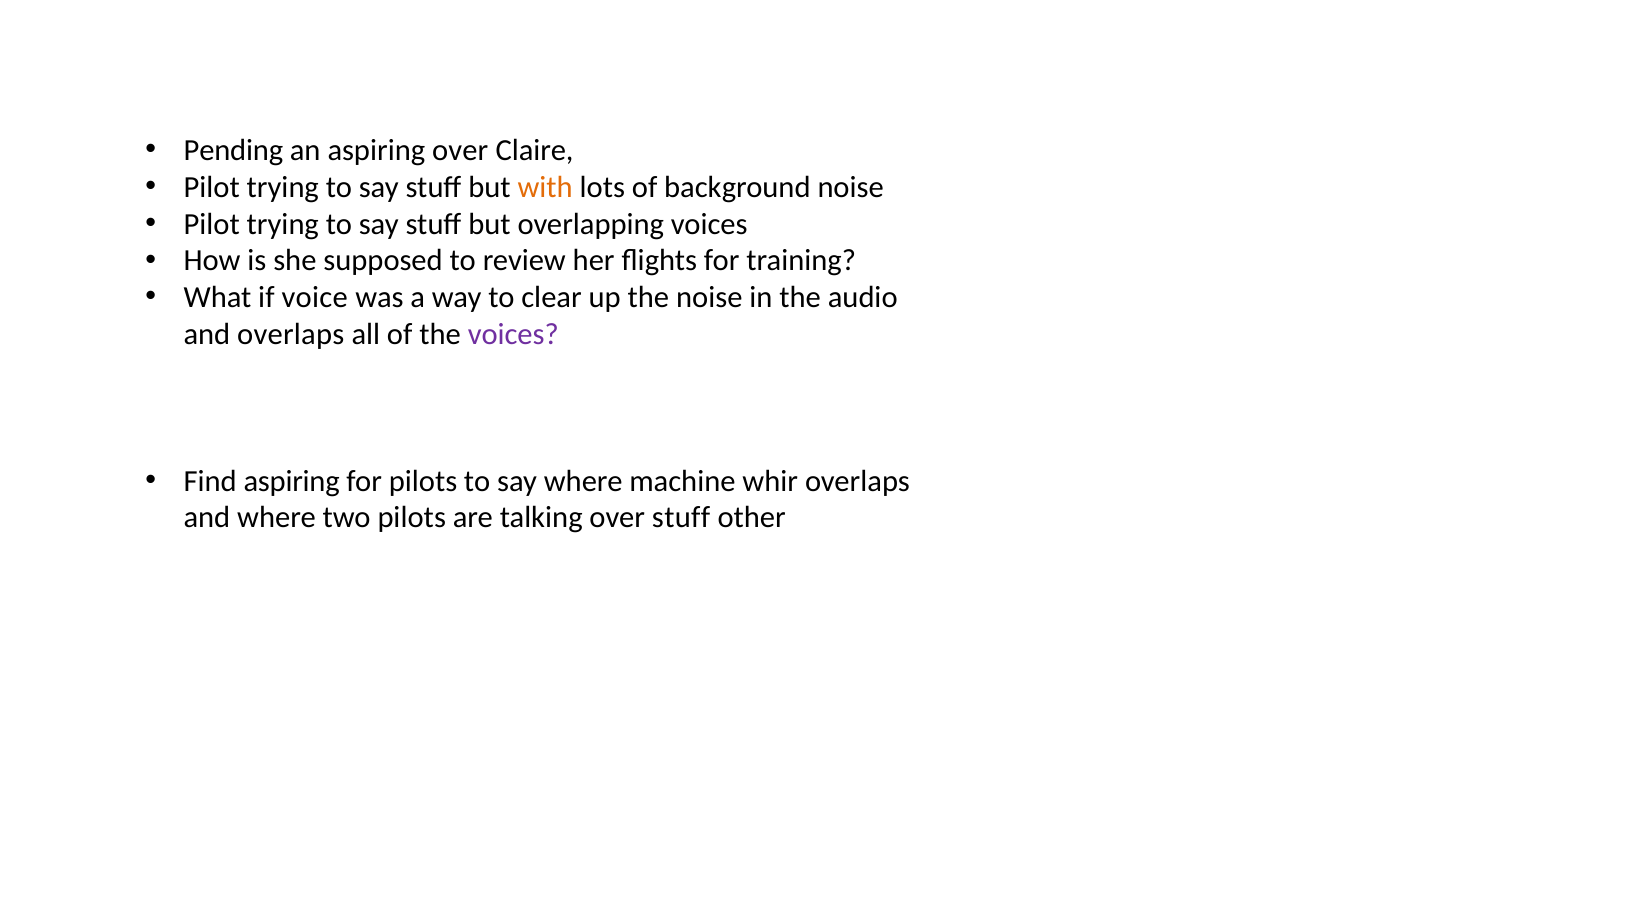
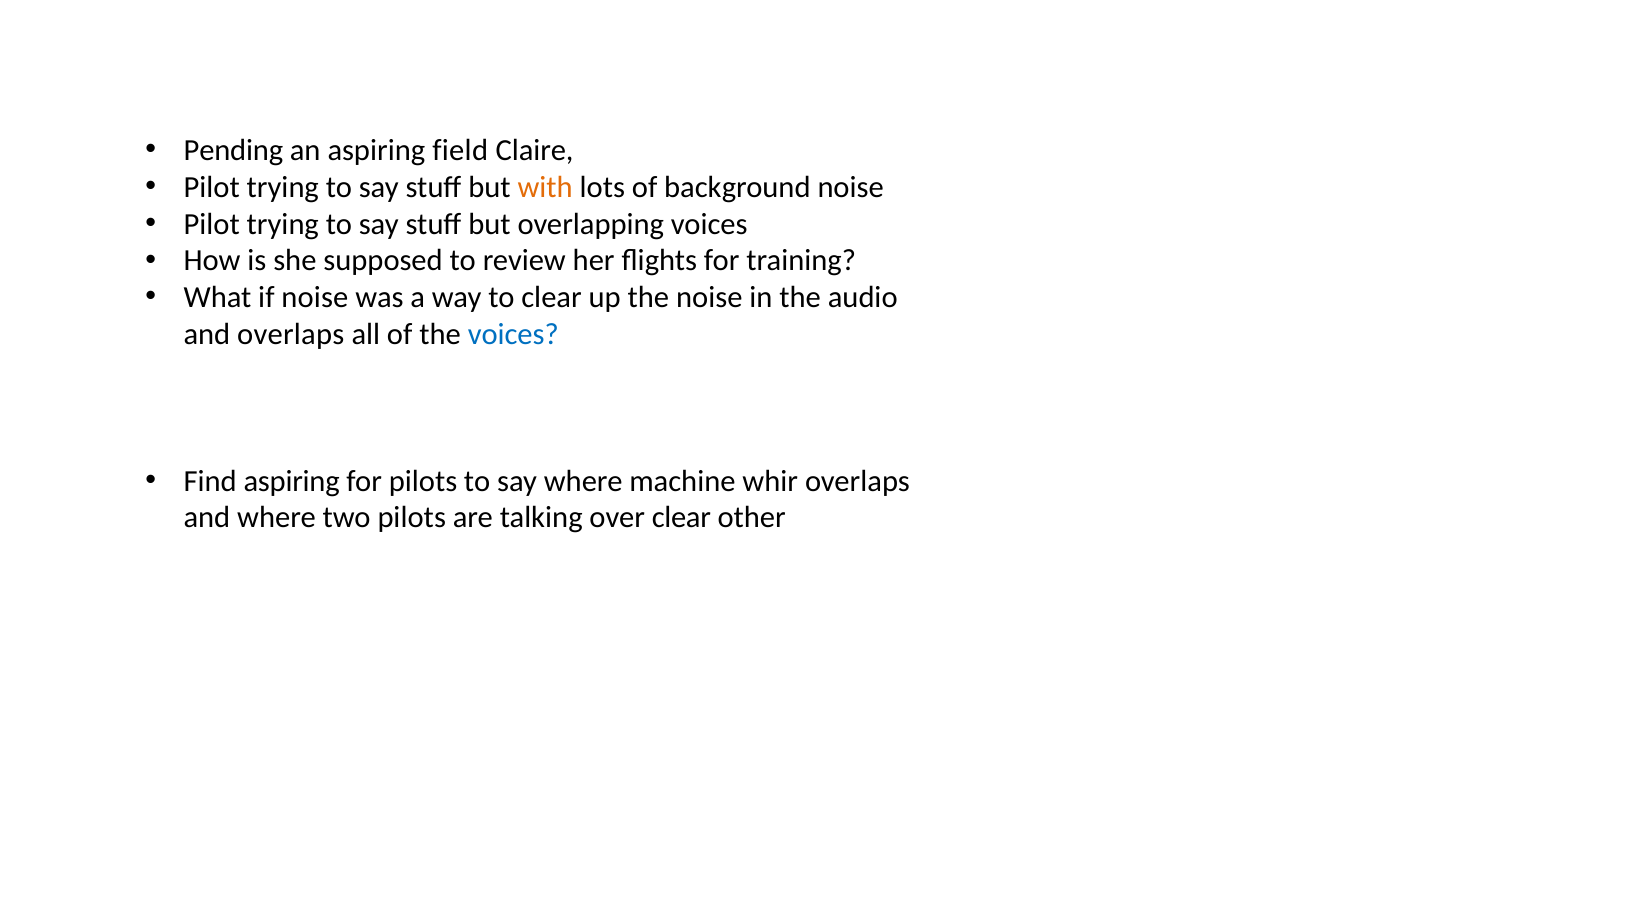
aspiring over: over -> field
if voice: voice -> noise
voices at (513, 334) colour: purple -> blue
over stuff: stuff -> clear
